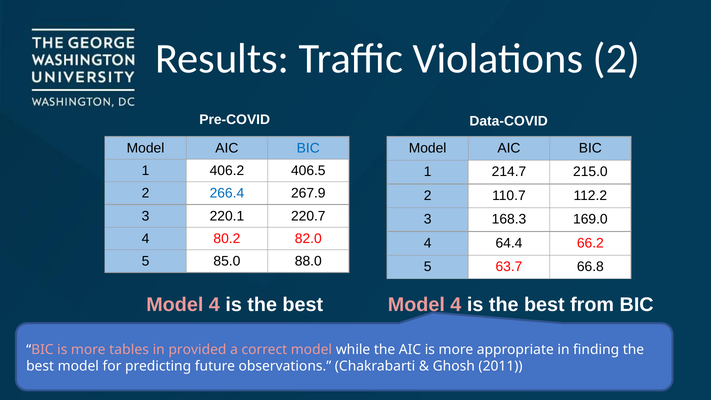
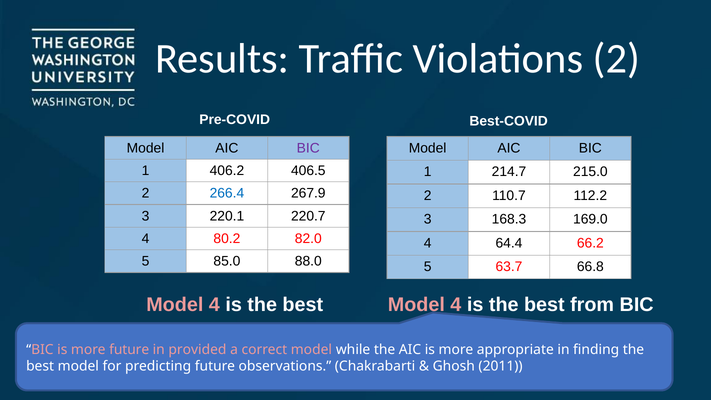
Data-COVID: Data-COVID -> Best-COVID
BIC at (308, 148) colour: blue -> purple
more tables: tables -> future
